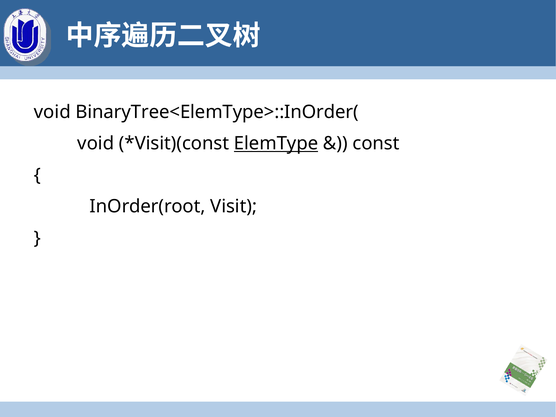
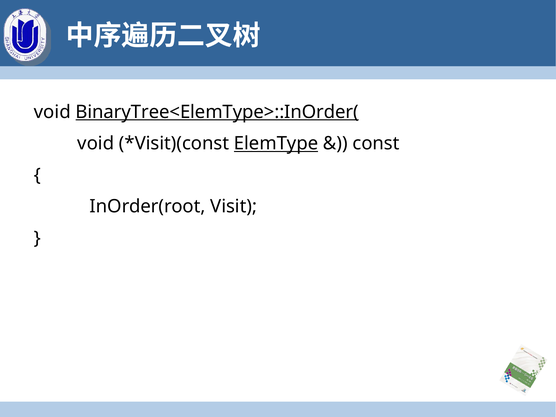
BinaryTree<ElemType>::InOrder( underline: none -> present
